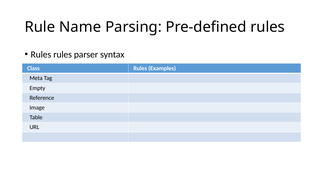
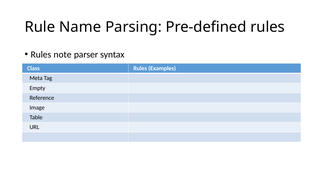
Rules rules: rules -> note
